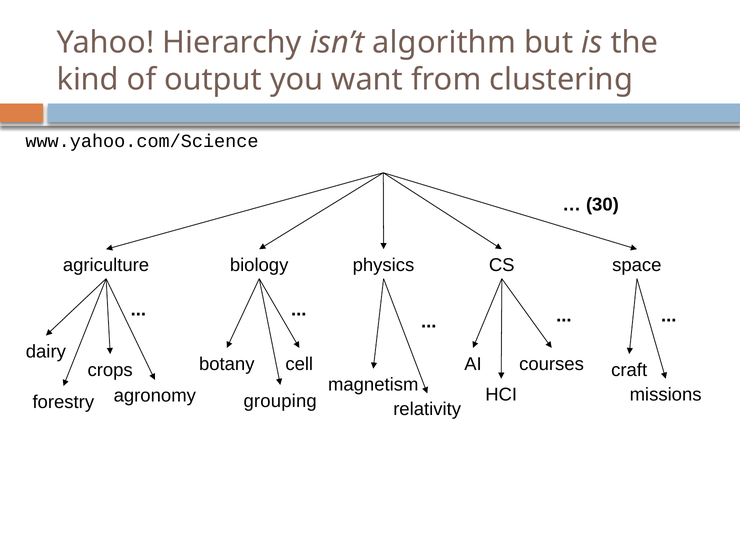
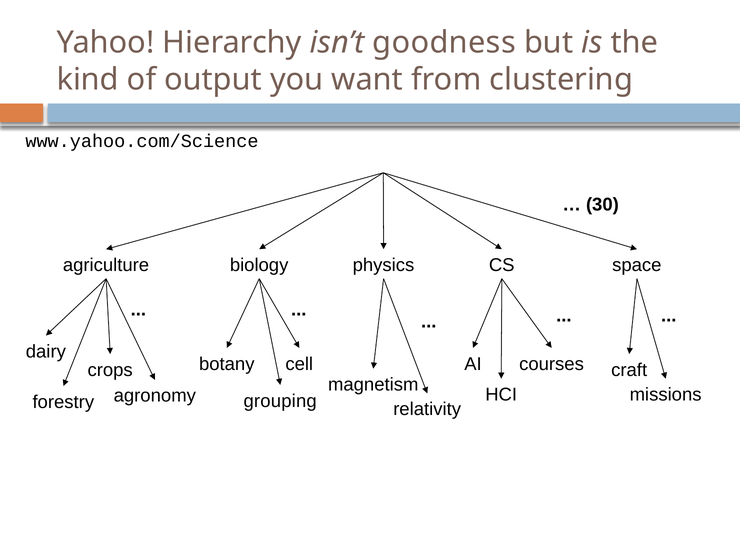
algorithm: algorithm -> goodness
